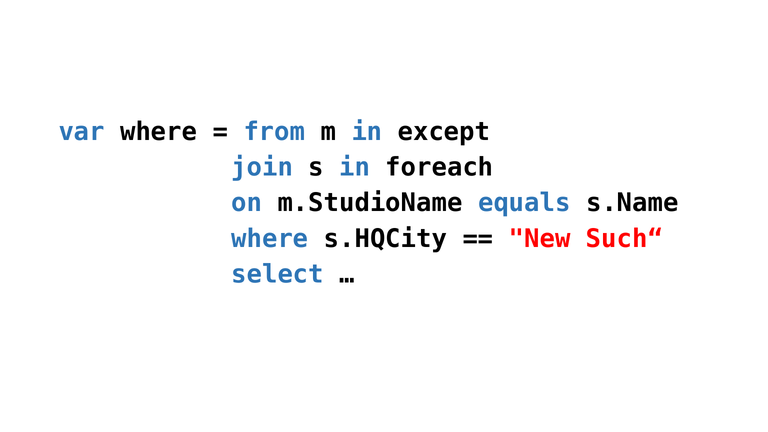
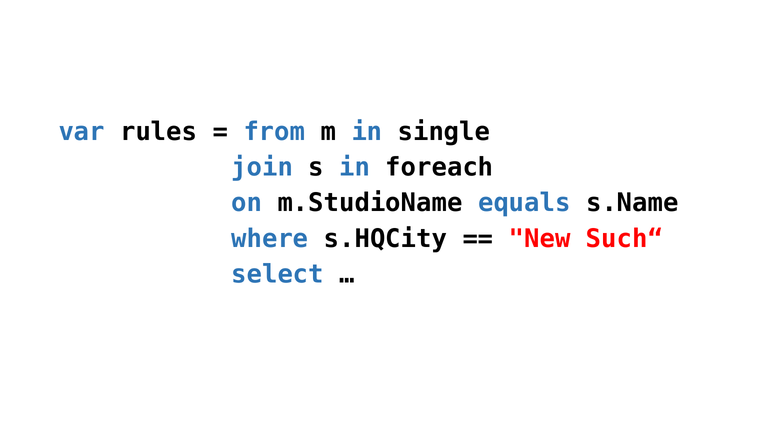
var where: where -> rules
except: except -> single
